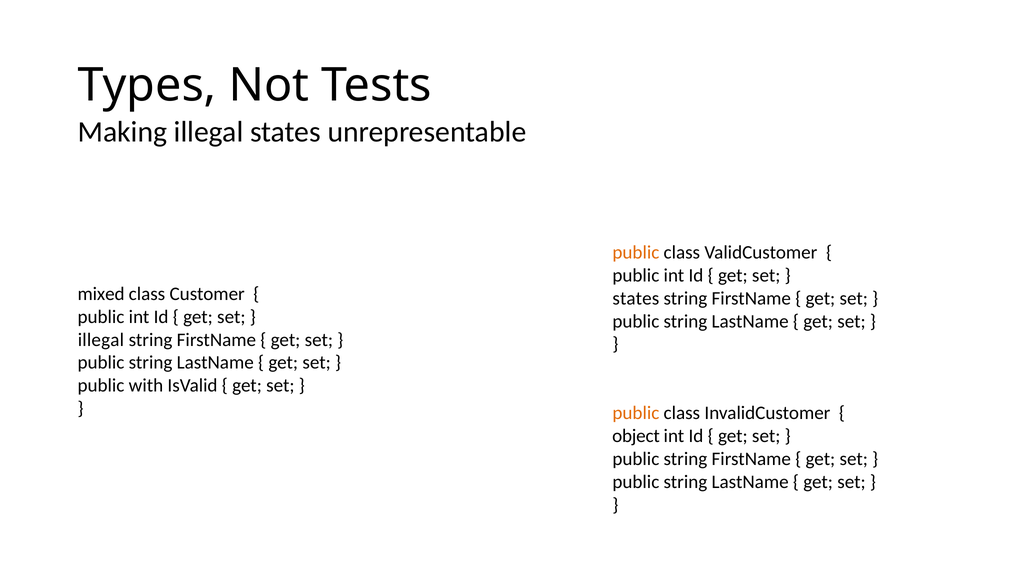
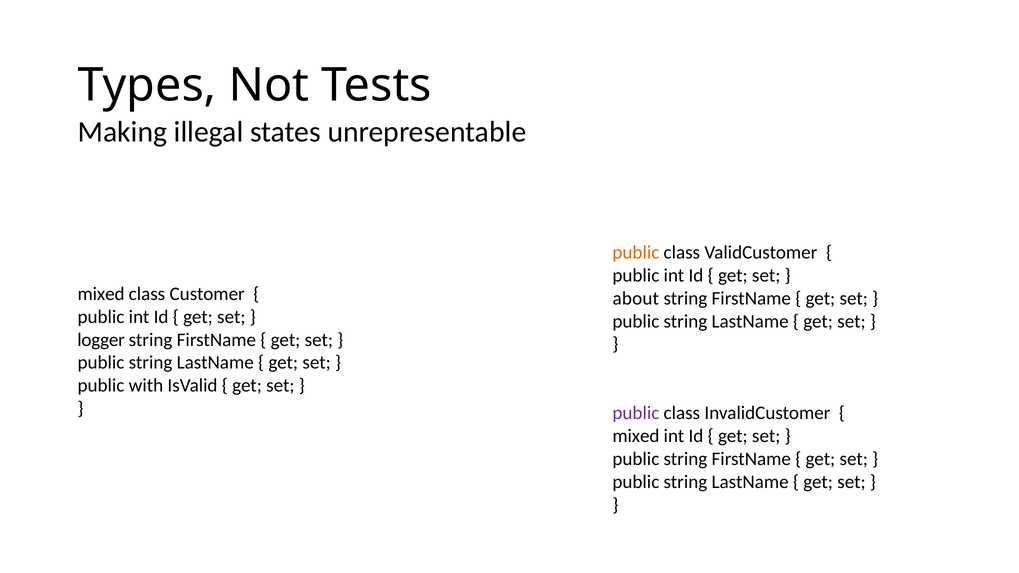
states at (636, 298): states -> about
illegal at (101, 340): illegal -> logger
public at (636, 413) colour: orange -> purple
object at (636, 436): object -> mixed
